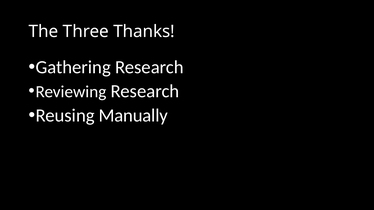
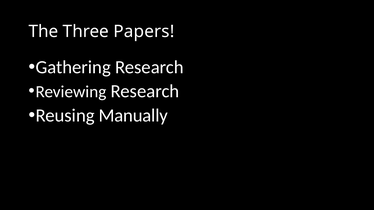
Thanks: Thanks -> Papers
